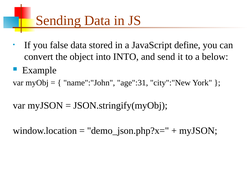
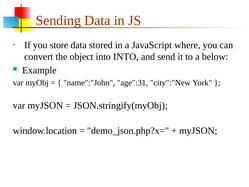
false: false -> store
define: define -> where
